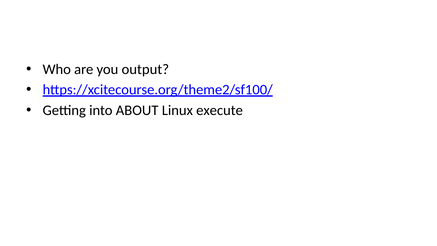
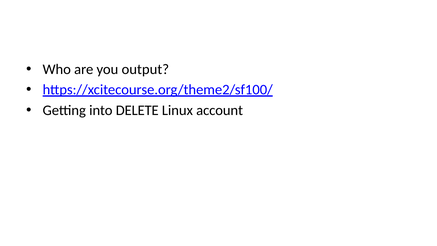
ABOUT: ABOUT -> DELETE
execute: execute -> account
